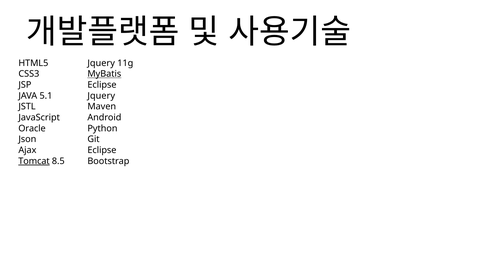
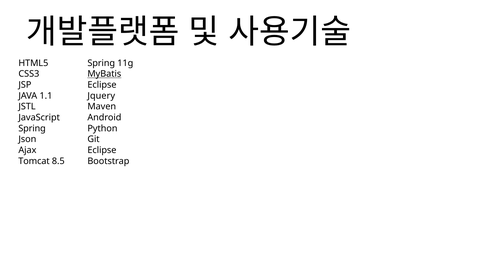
Jquery at (101, 63): Jquery -> Spring
5.1: 5.1 -> 1.1
Oracle at (32, 128): Oracle -> Spring
Tomcat underline: present -> none
